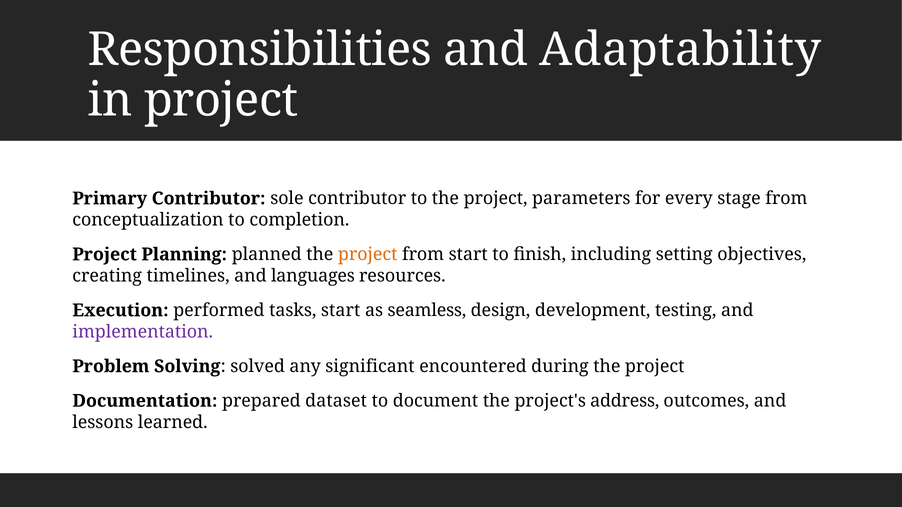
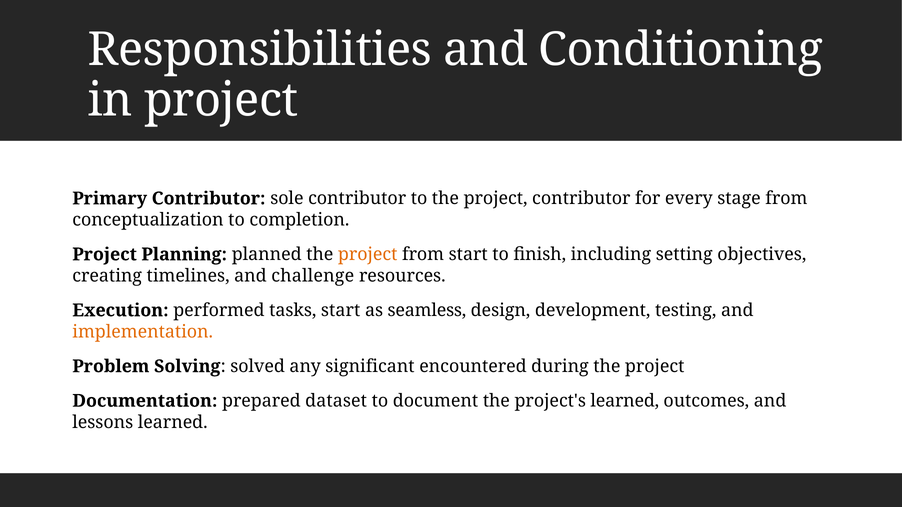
Adaptability: Adaptability -> Conditioning
project parameters: parameters -> contributor
languages: languages -> challenge
implementation colour: purple -> orange
project's address: address -> learned
